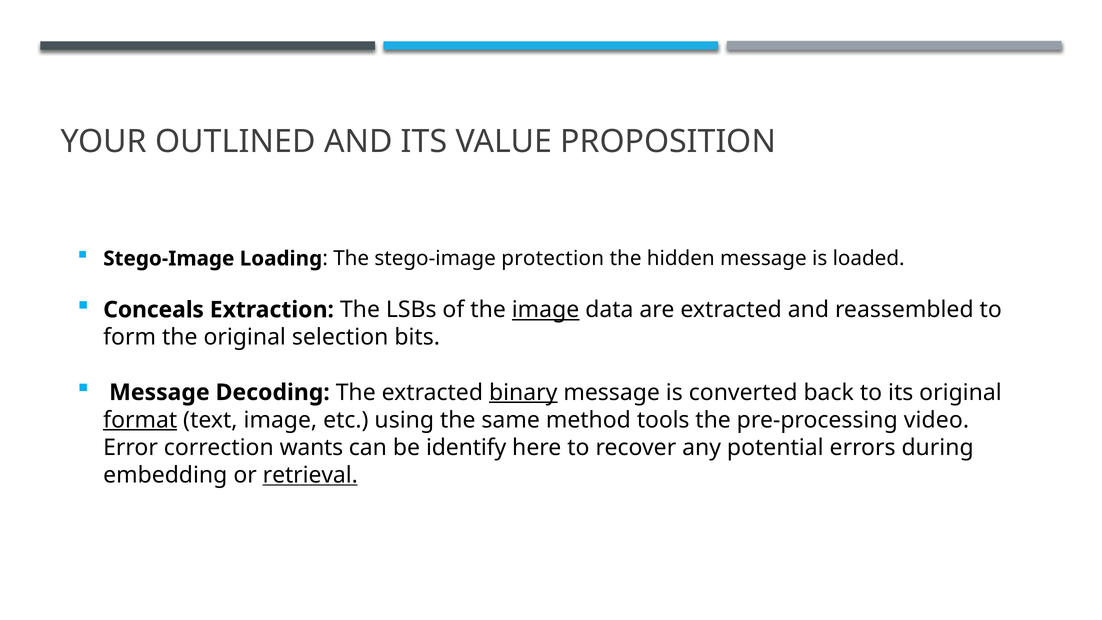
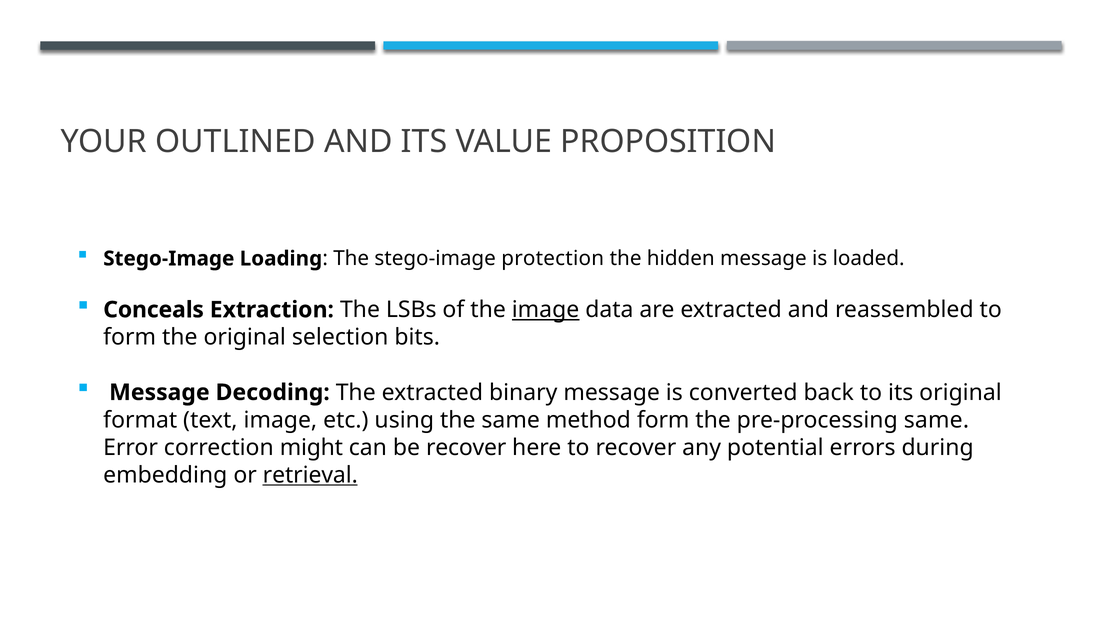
binary underline: present -> none
format underline: present -> none
method tools: tools -> form
pre-processing video: video -> same
wants: wants -> might
be identify: identify -> recover
